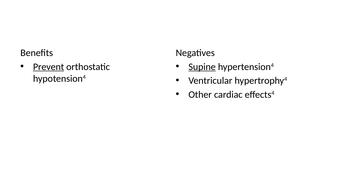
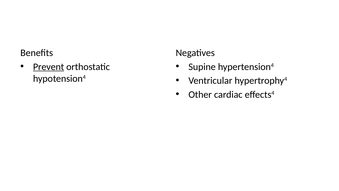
Supine underline: present -> none
